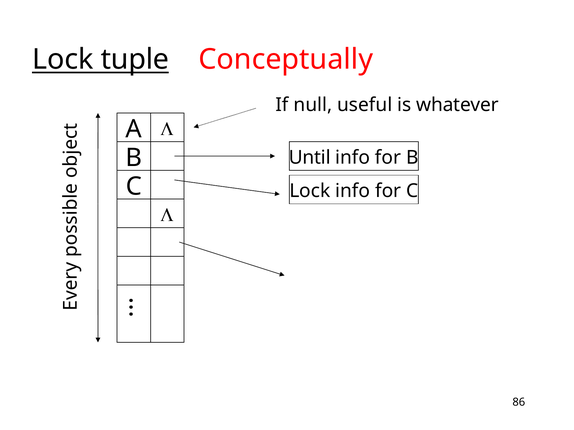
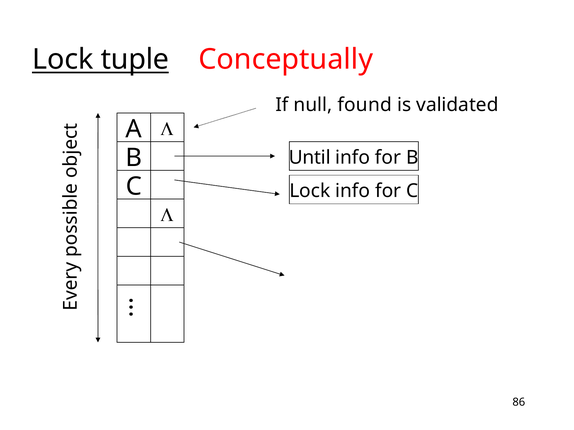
useful: useful -> found
whatever: whatever -> validated
